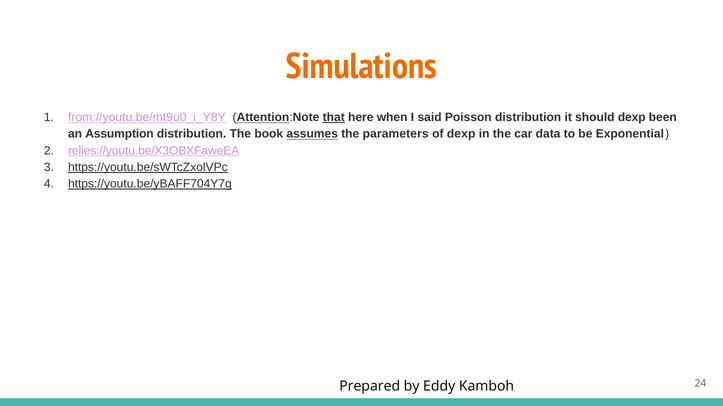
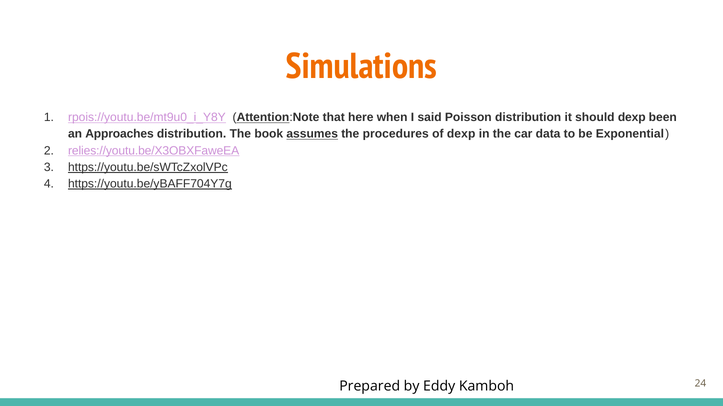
from://youtu.be/mt9u0_i_Y8Y: from://youtu.be/mt9u0_i_Y8Y -> rpois://youtu.be/mt9u0_i_Y8Y
that underline: present -> none
Assumption: Assumption -> Approaches
parameters: parameters -> procedures
